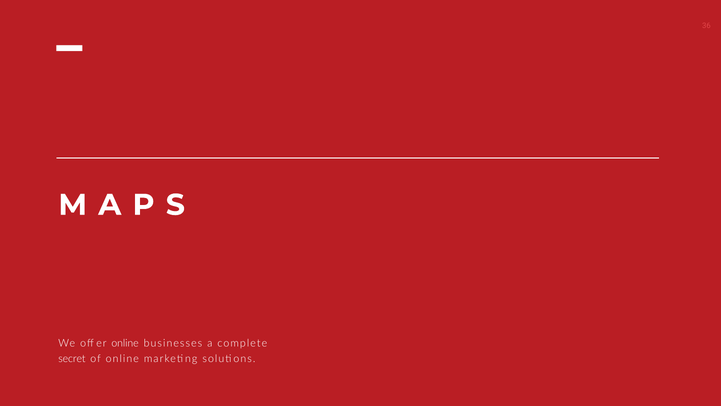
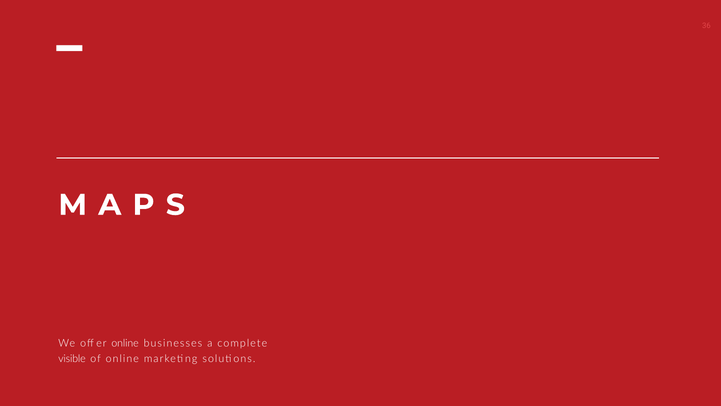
secret: secret -> visible
